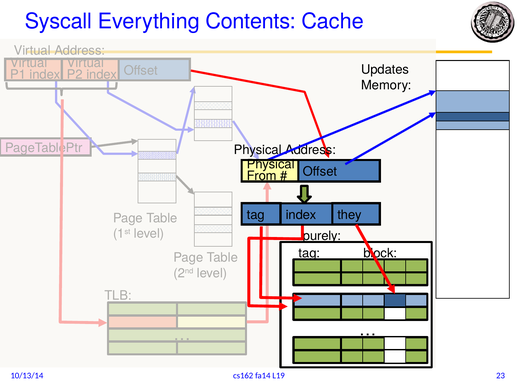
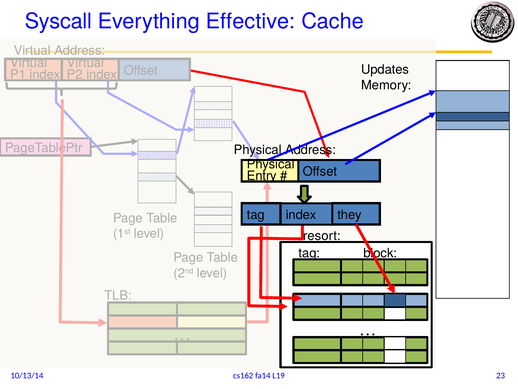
Contents: Contents -> Effective
From: From -> Entry
purely: purely -> resort
